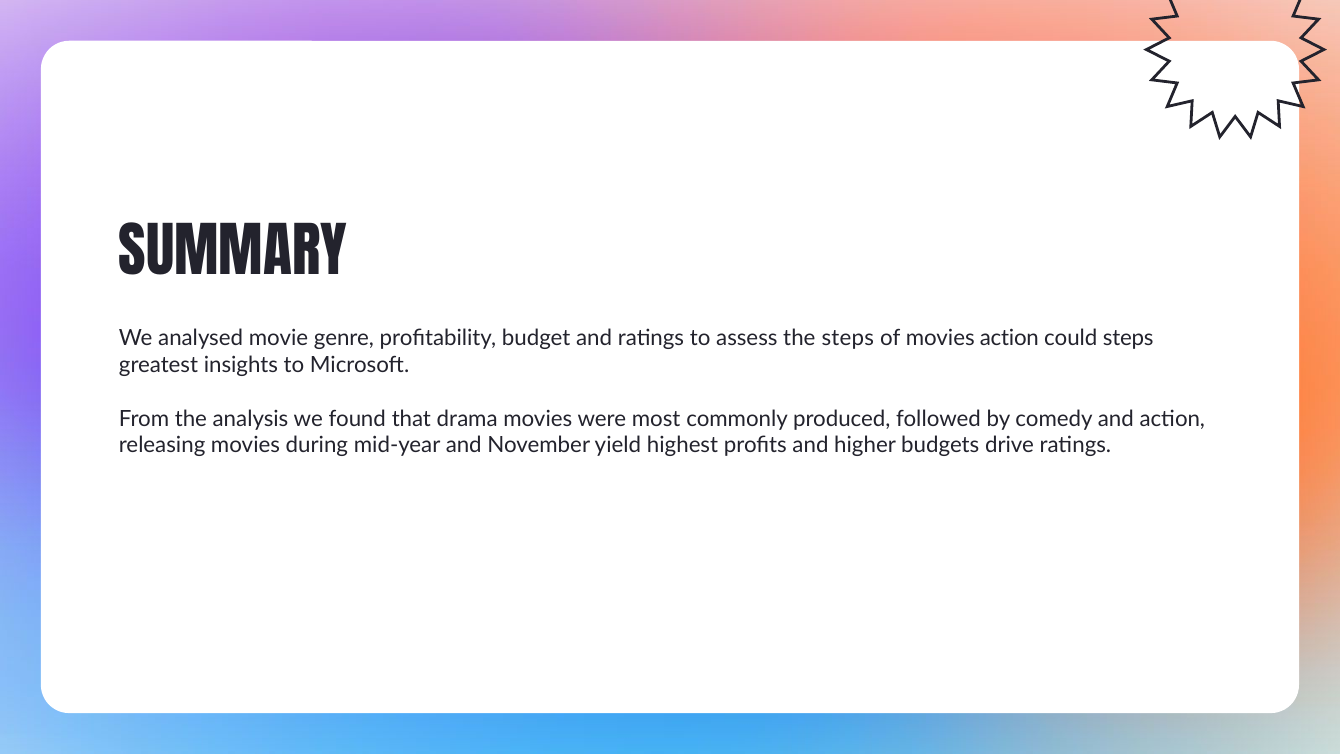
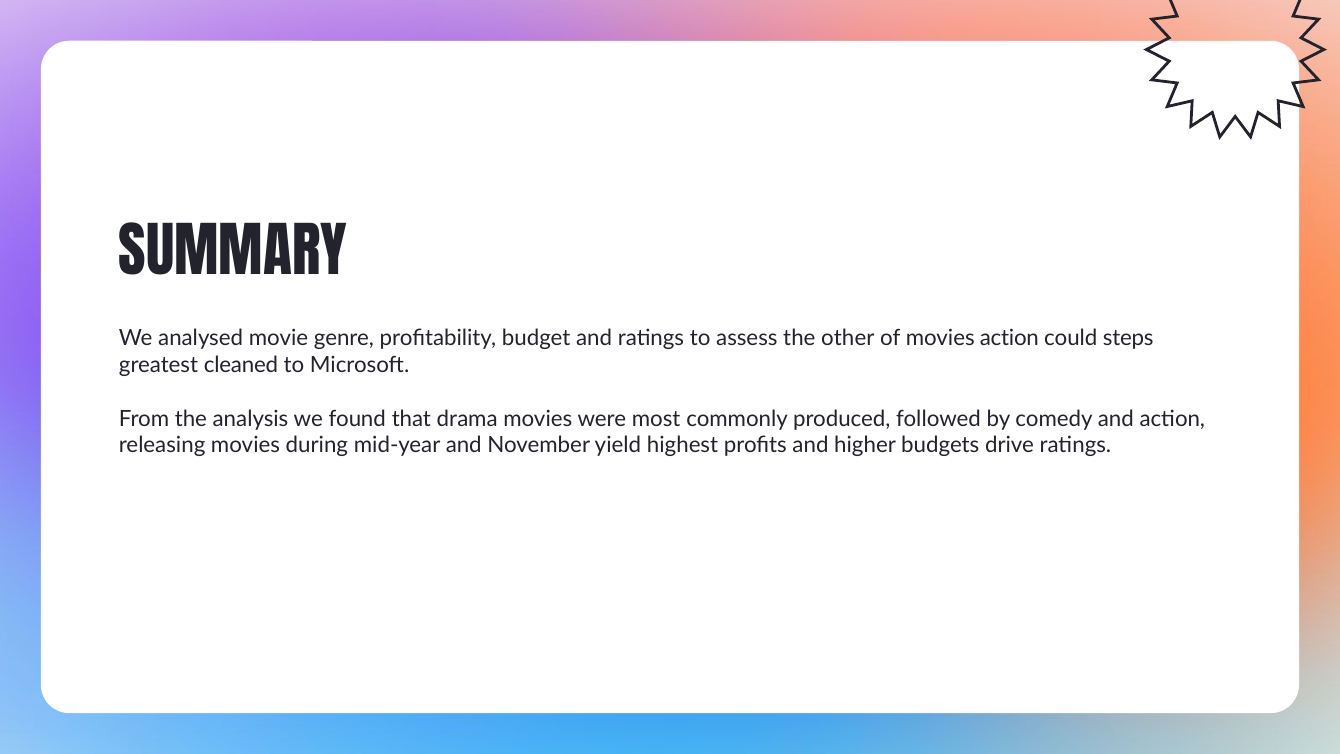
the steps: steps -> other
insights: insights -> cleaned
